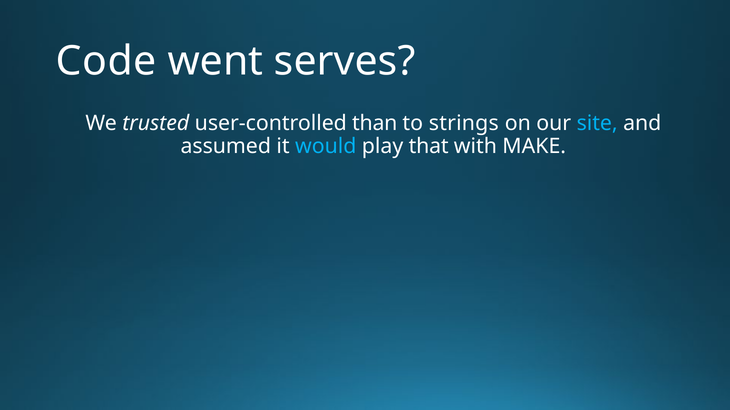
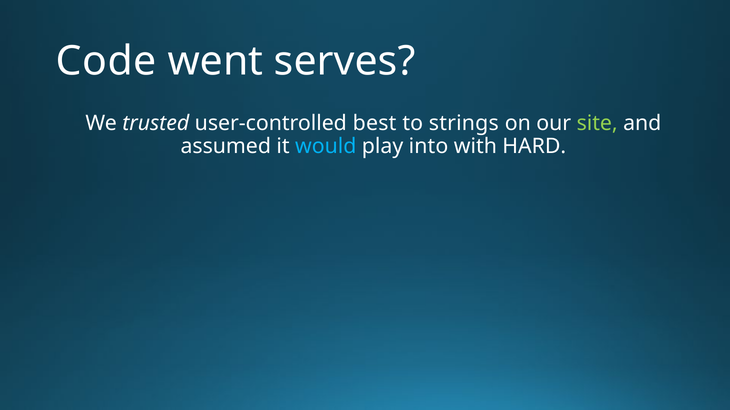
than: than -> best
site colour: light blue -> light green
that: that -> into
MAKE: MAKE -> HARD
